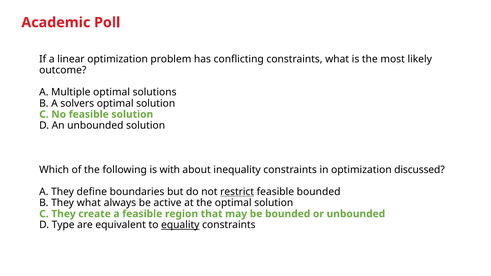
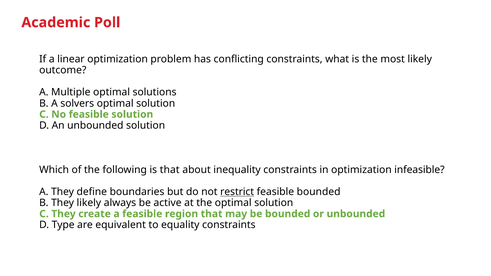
is with: with -> that
discussed: discussed -> infeasible
They what: what -> likely
equality underline: present -> none
